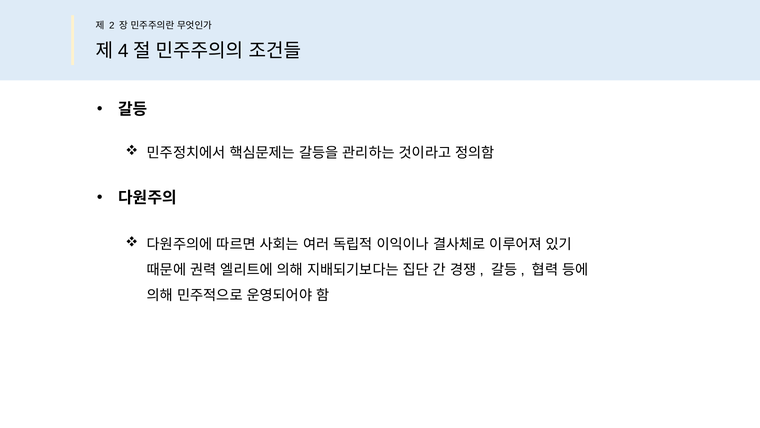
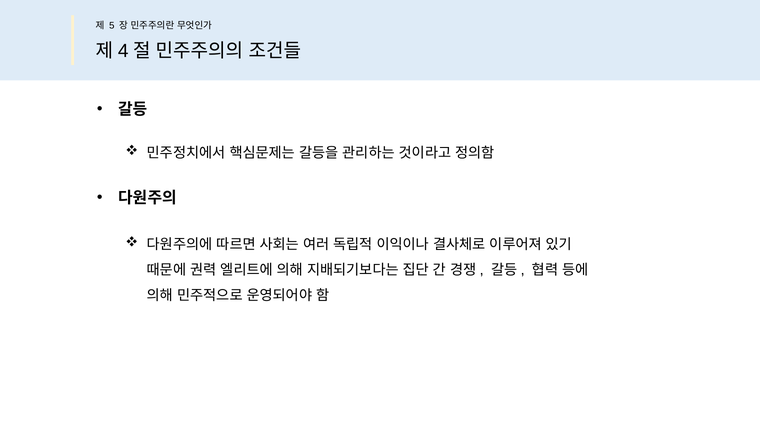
2: 2 -> 5
